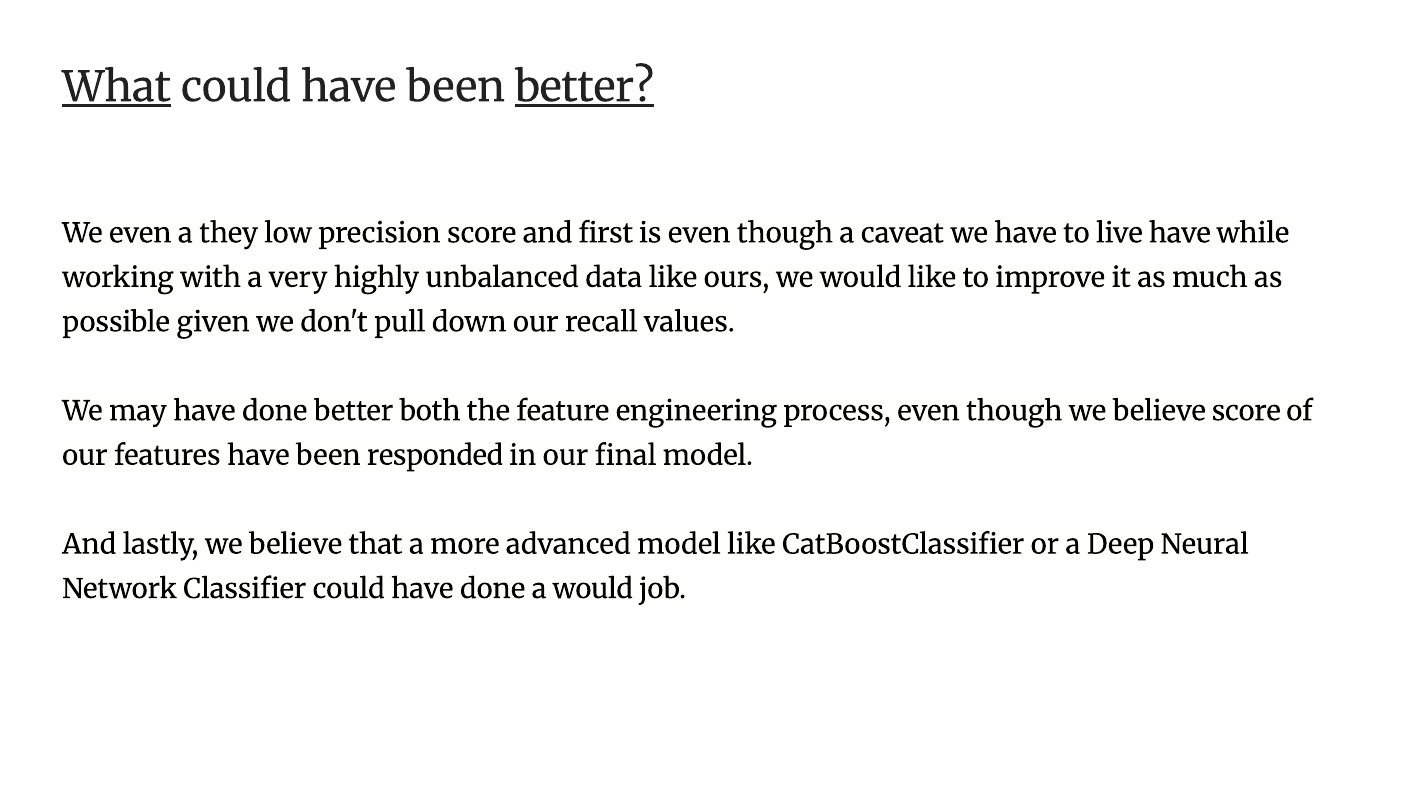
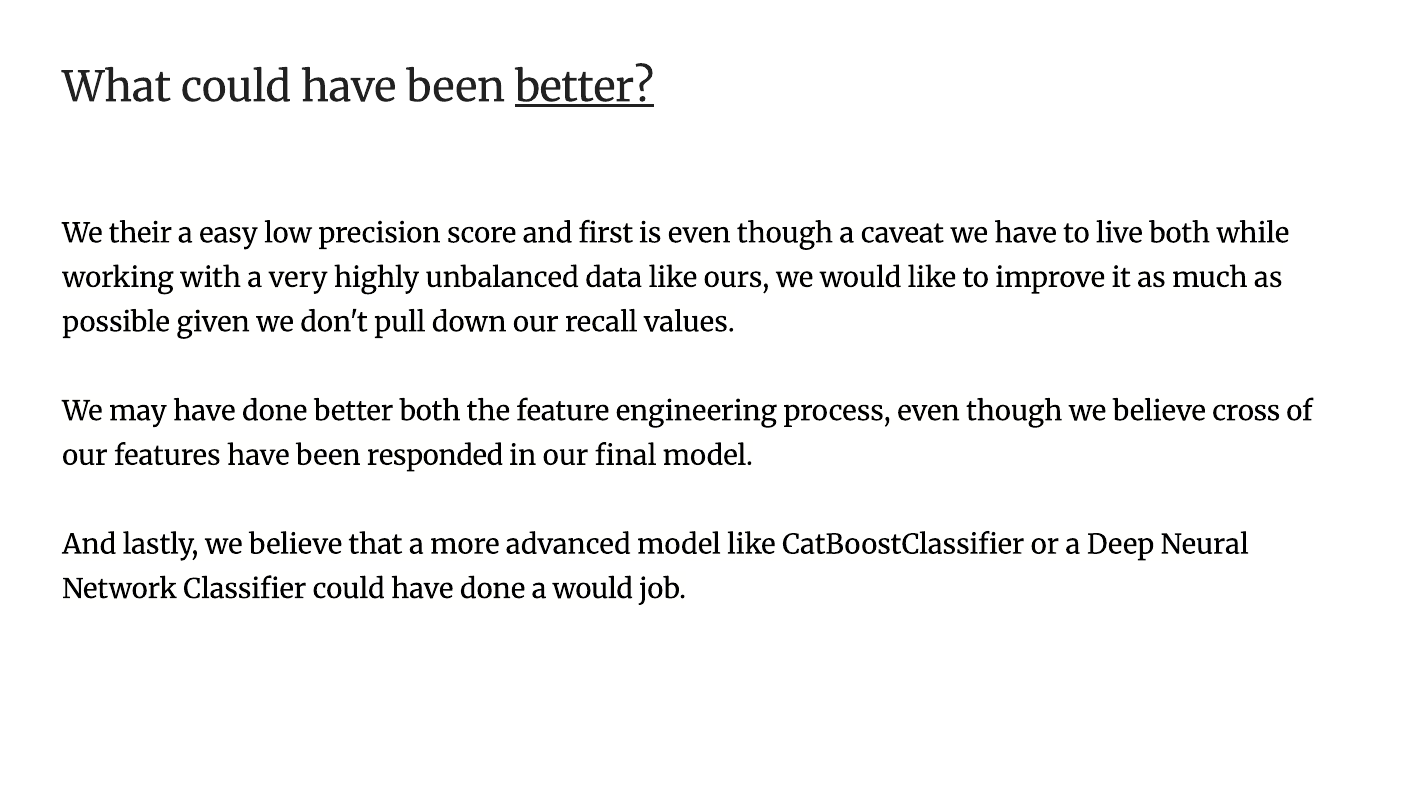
What underline: present -> none
We even: even -> their
they: they -> easy
live have: have -> both
believe score: score -> cross
